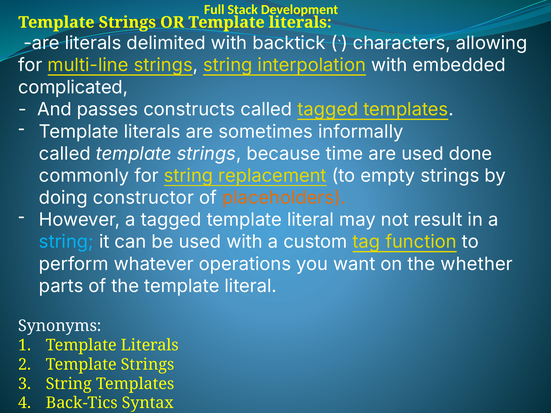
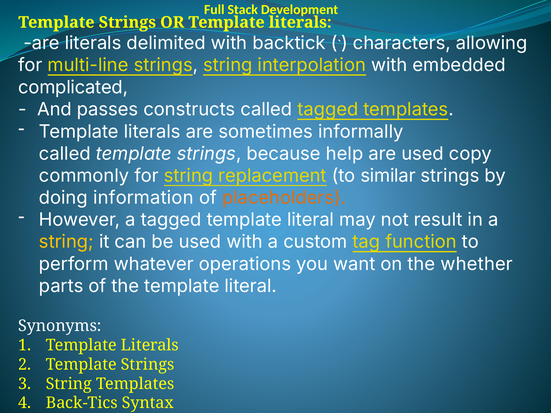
time: time -> help
done: done -> copy
empty: empty -> similar
constructor: constructor -> information
string at (66, 242) colour: light blue -> yellow
